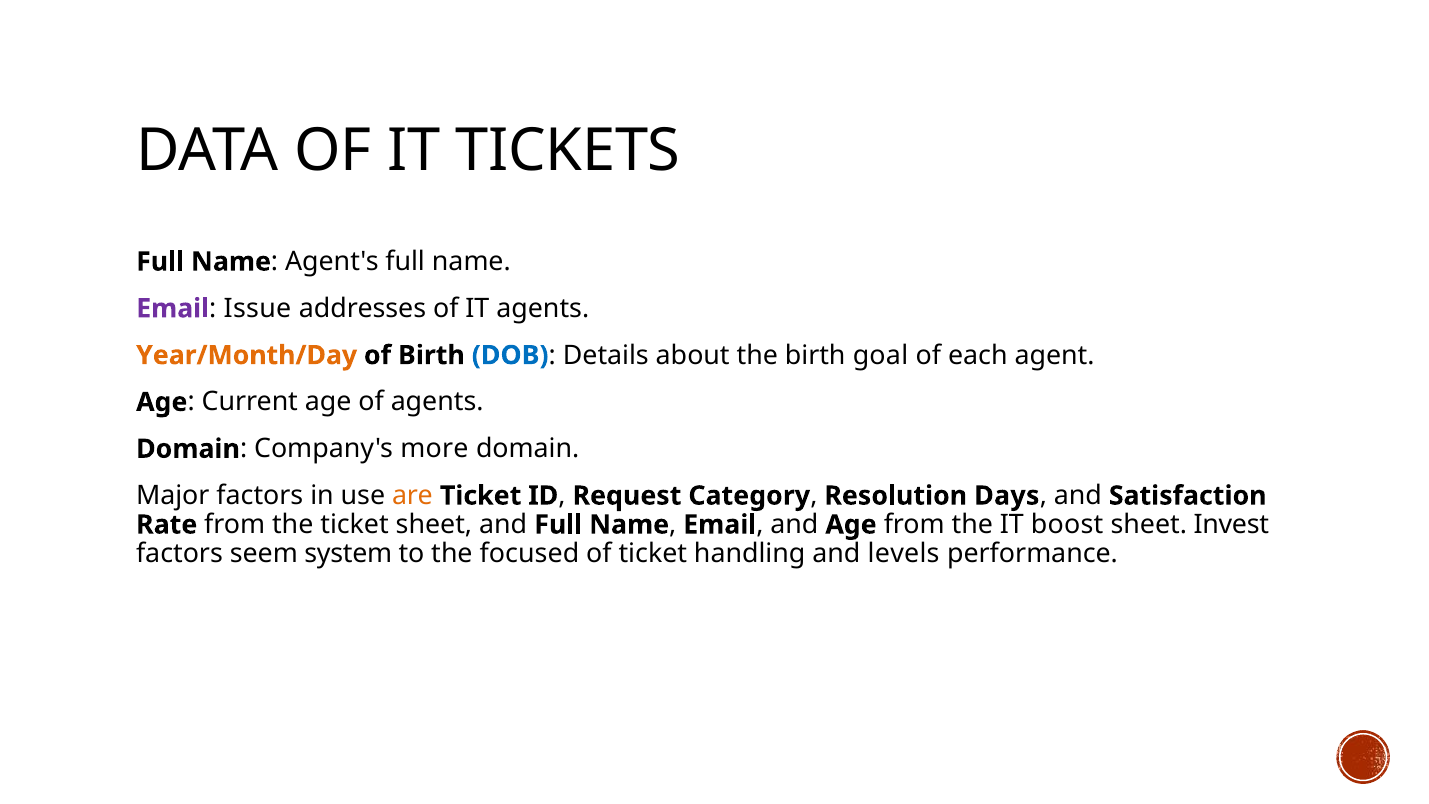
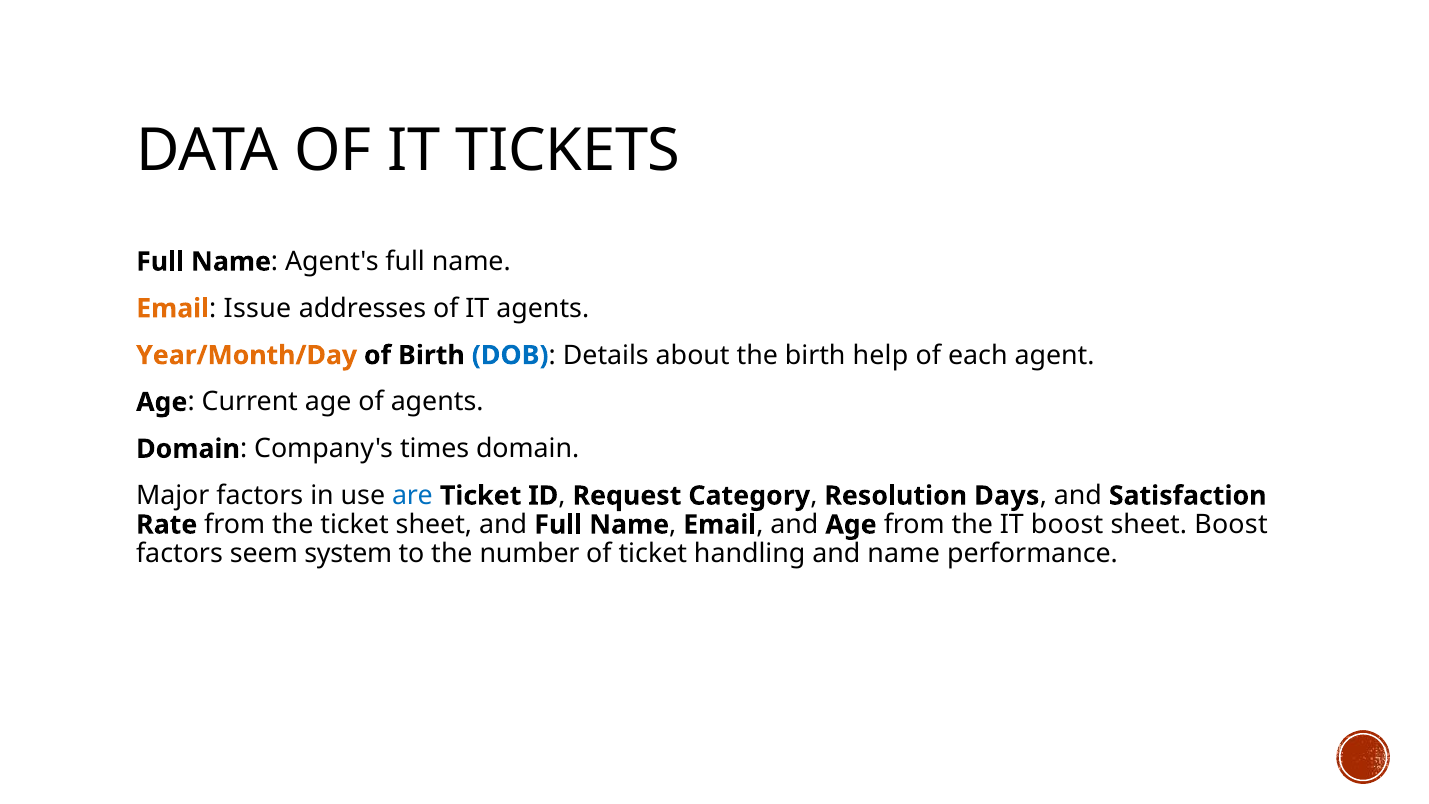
Email at (173, 308) colour: purple -> orange
goal: goal -> help
more: more -> times
are colour: orange -> blue
sheet Invest: Invest -> Boost
focused: focused -> number
and levels: levels -> name
